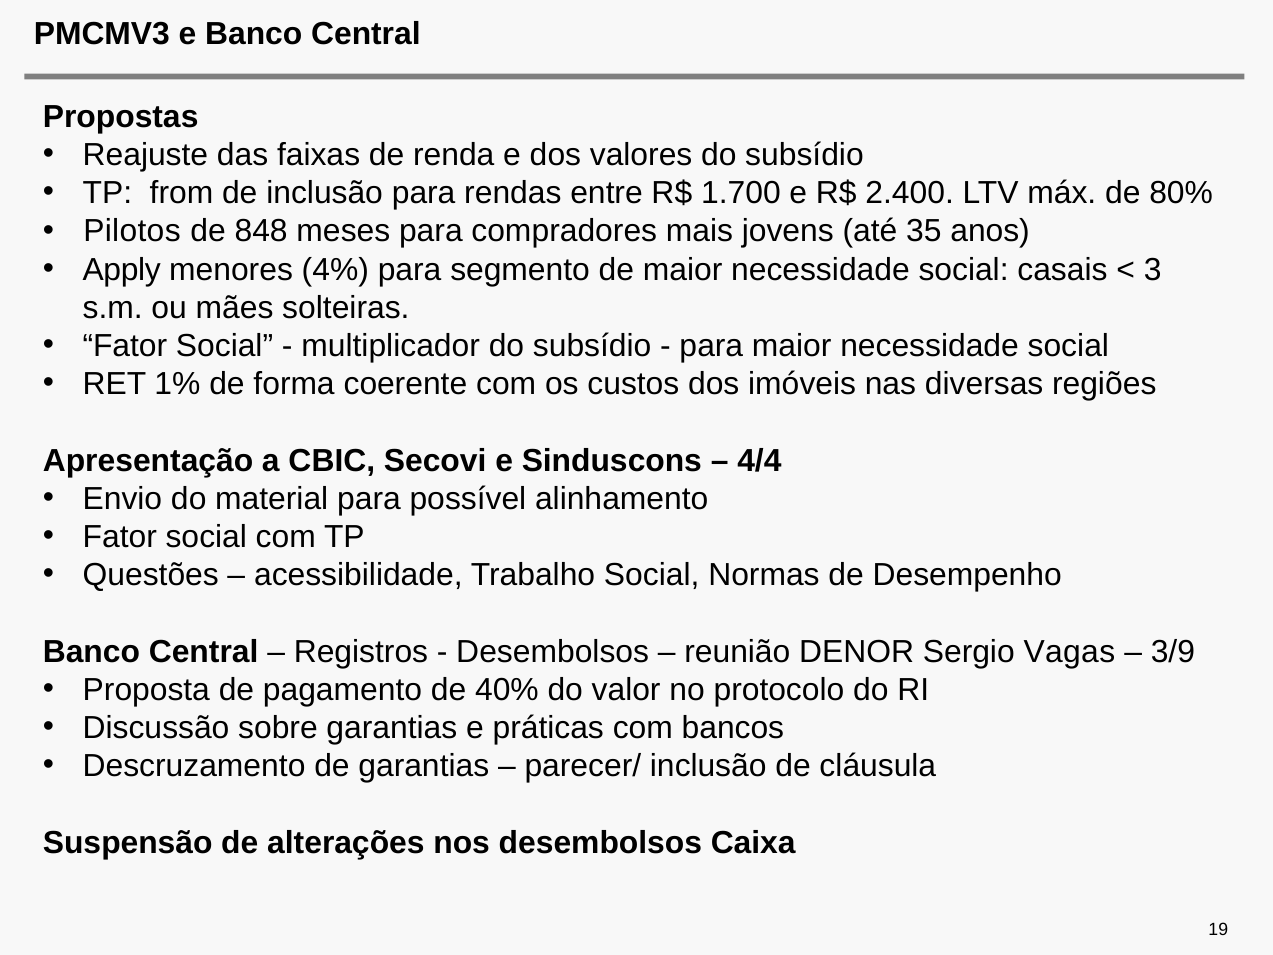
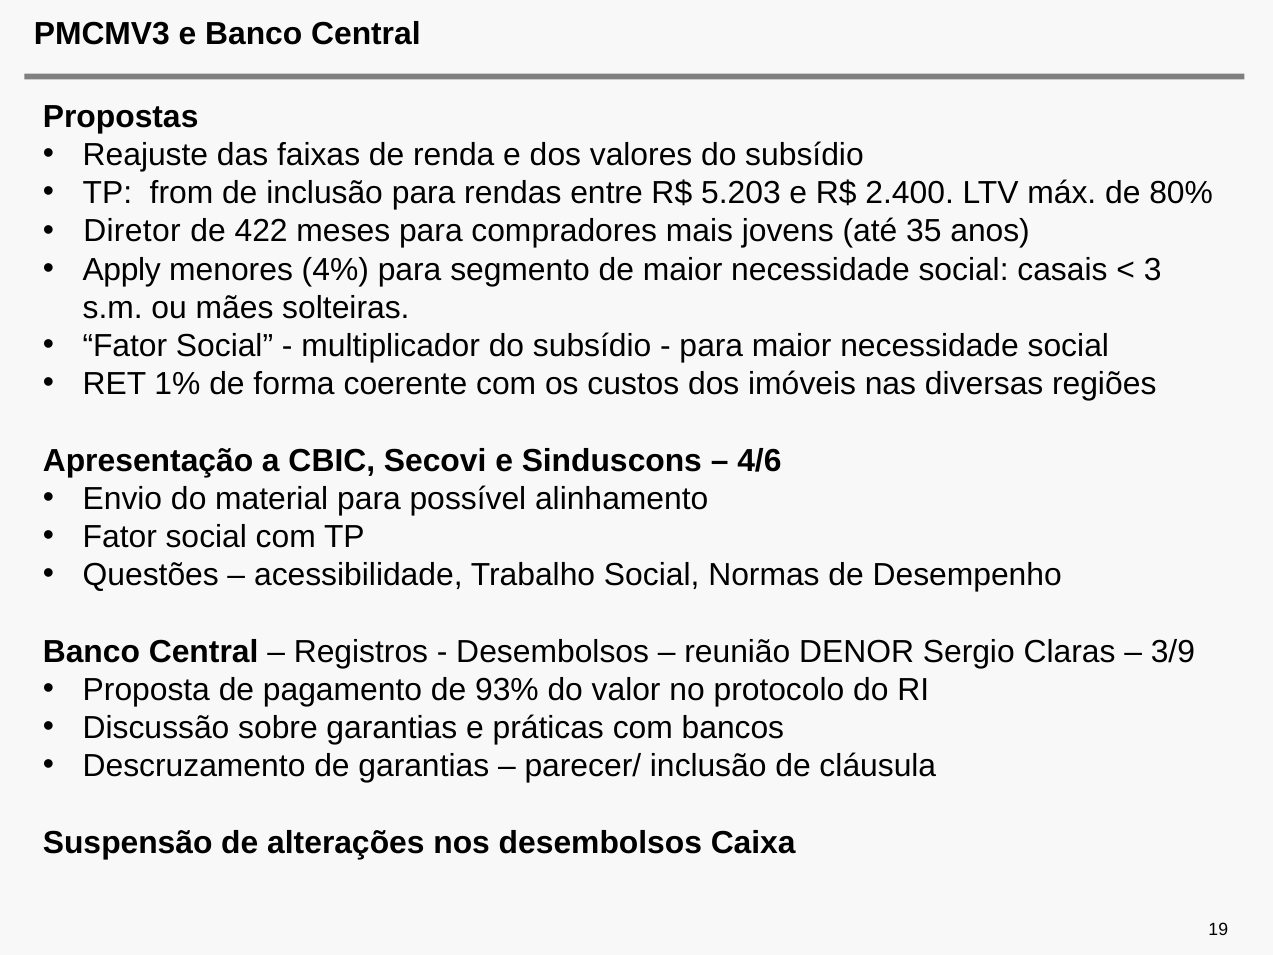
1.700: 1.700 -> 5.203
Pilotos: Pilotos -> Diretor
848: 848 -> 422
4/4: 4/4 -> 4/6
Vagas: Vagas -> Claras
40%: 40% -> 93%
